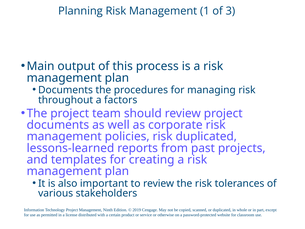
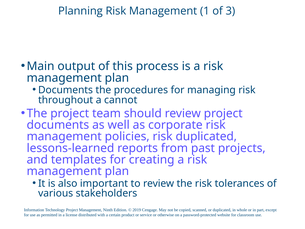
factors: factors -> cannot
